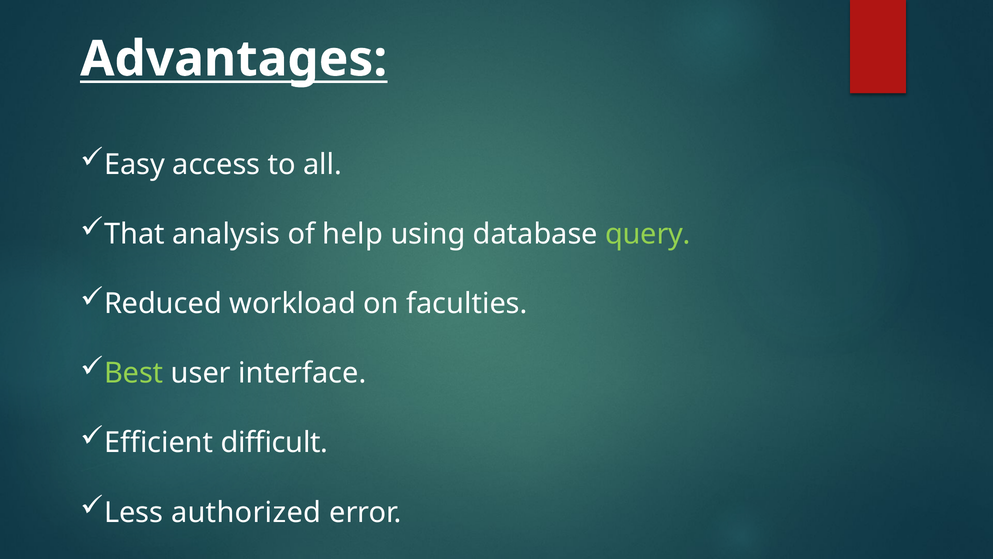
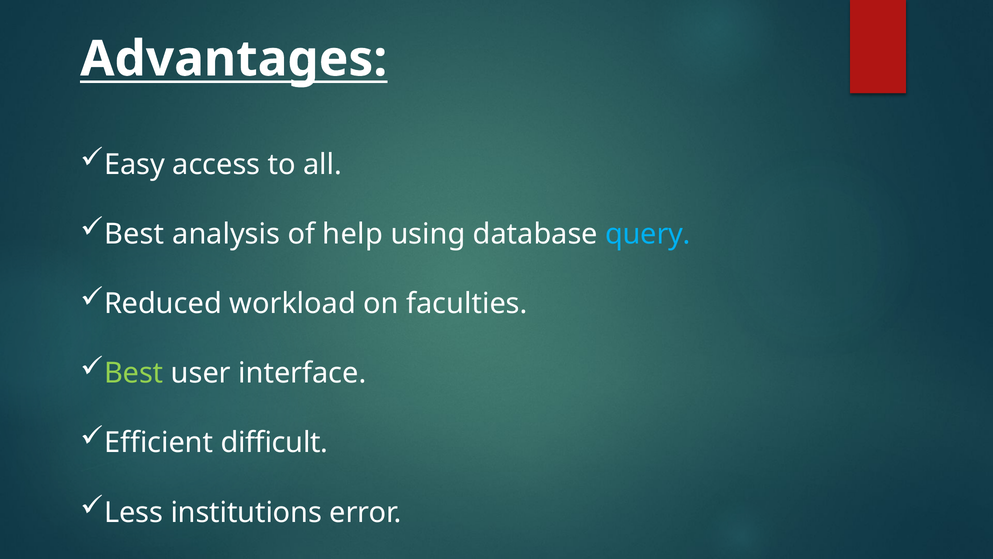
That at (134, 234): That -> Best
query colour: light green -> light blue
authorized: authorized -> institutions
